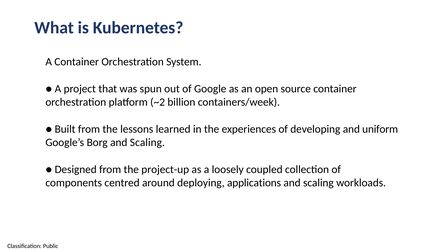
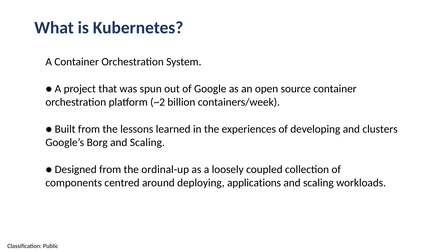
uniform: uniform -> clusters
project-up: project-up -> ordinal-up
